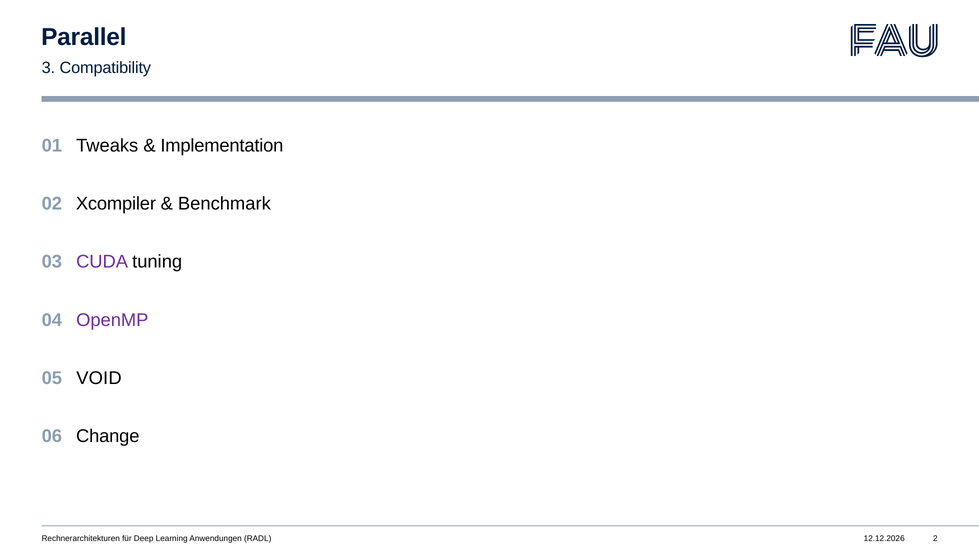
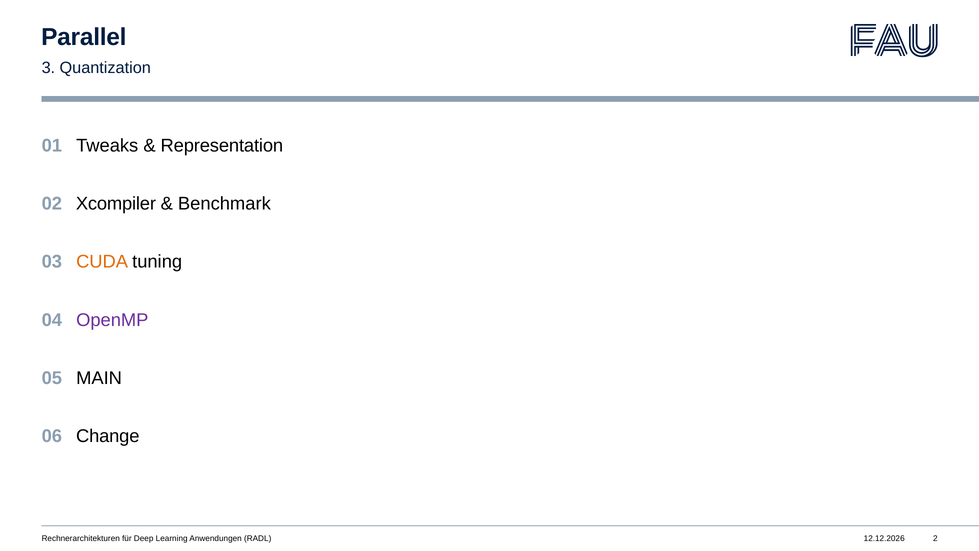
Compatibility: Compatibility -> Quantization
Implementation: Implementation -> Representation
CUDA colour: purple -> orange
VOID: VOID -> MAIN
